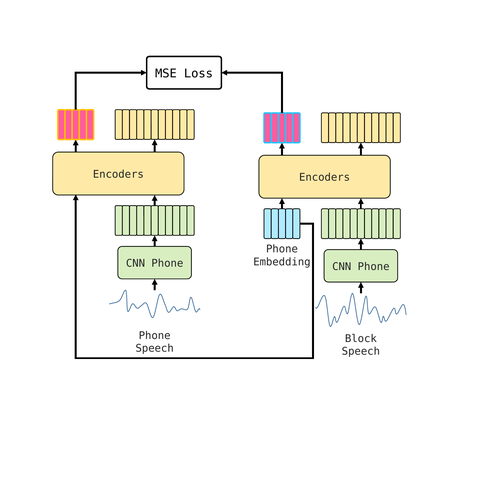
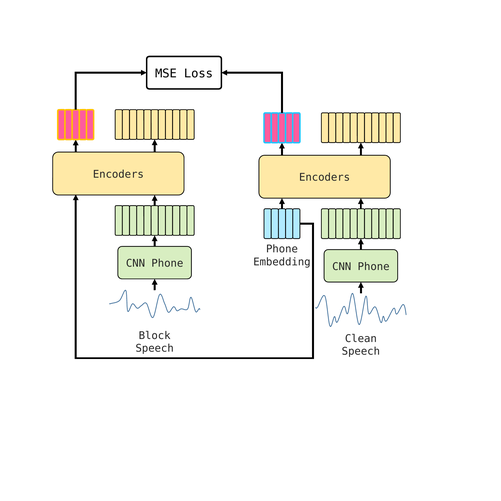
Phone at (155, 336): Phone -> Block
Block: Block -> Clean
